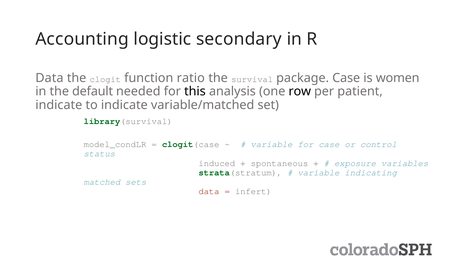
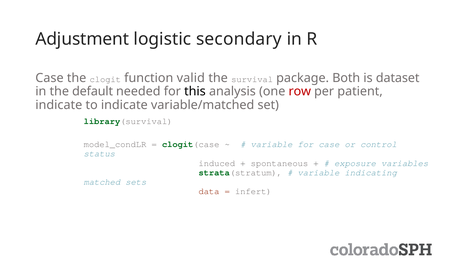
Accounting: Accounting -> Adjustment
Data at (49, 78): Data -> Case
ratio: ratio -> valid
package Case: Case -> Both
women: women -> dataset
row colour: black -> red
